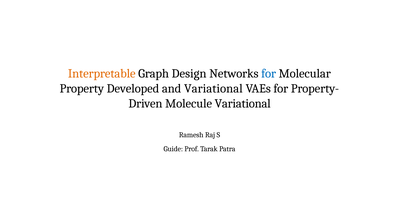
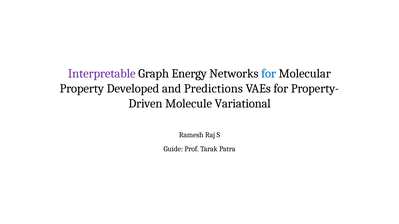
Interpretable colour: orange -> purple
Design: Design -> Energy
and Variational: Variational -> Predictions
